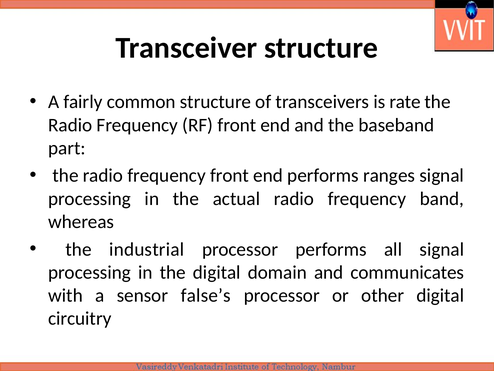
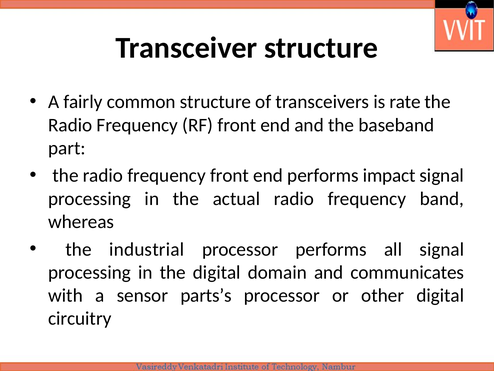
ranges: ranges -> impact
false’s: false’s -> parts’s
